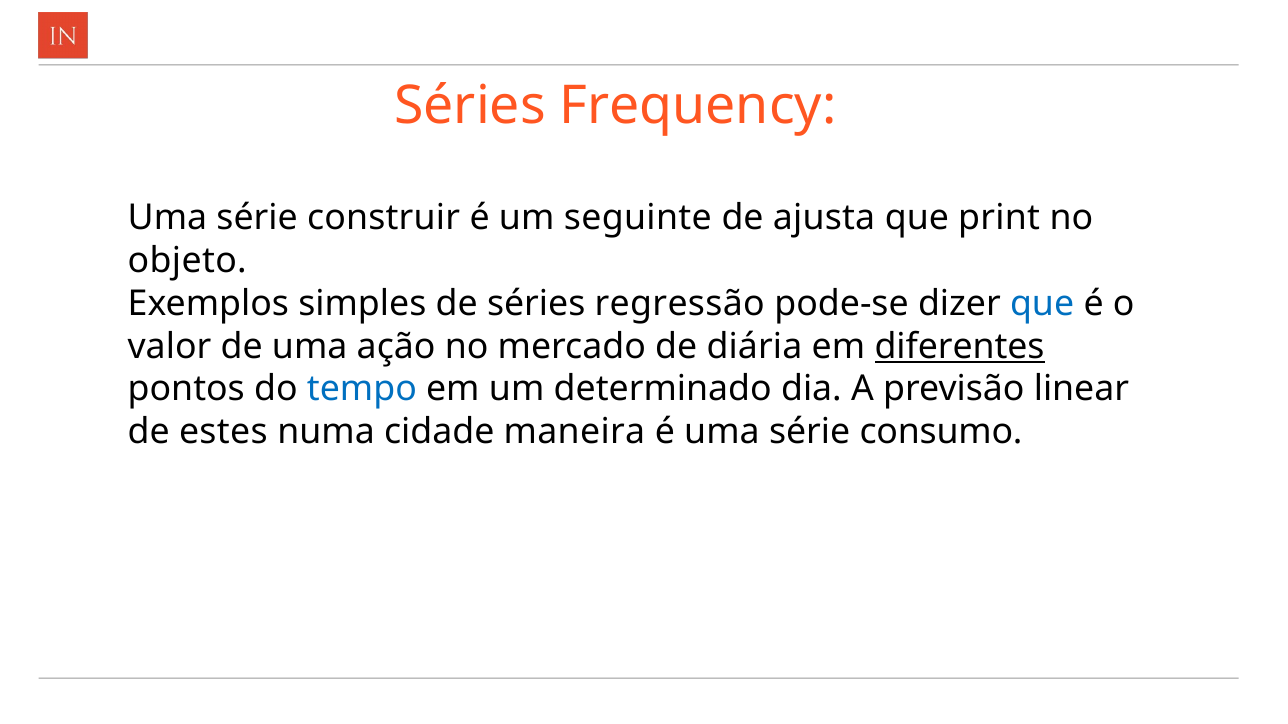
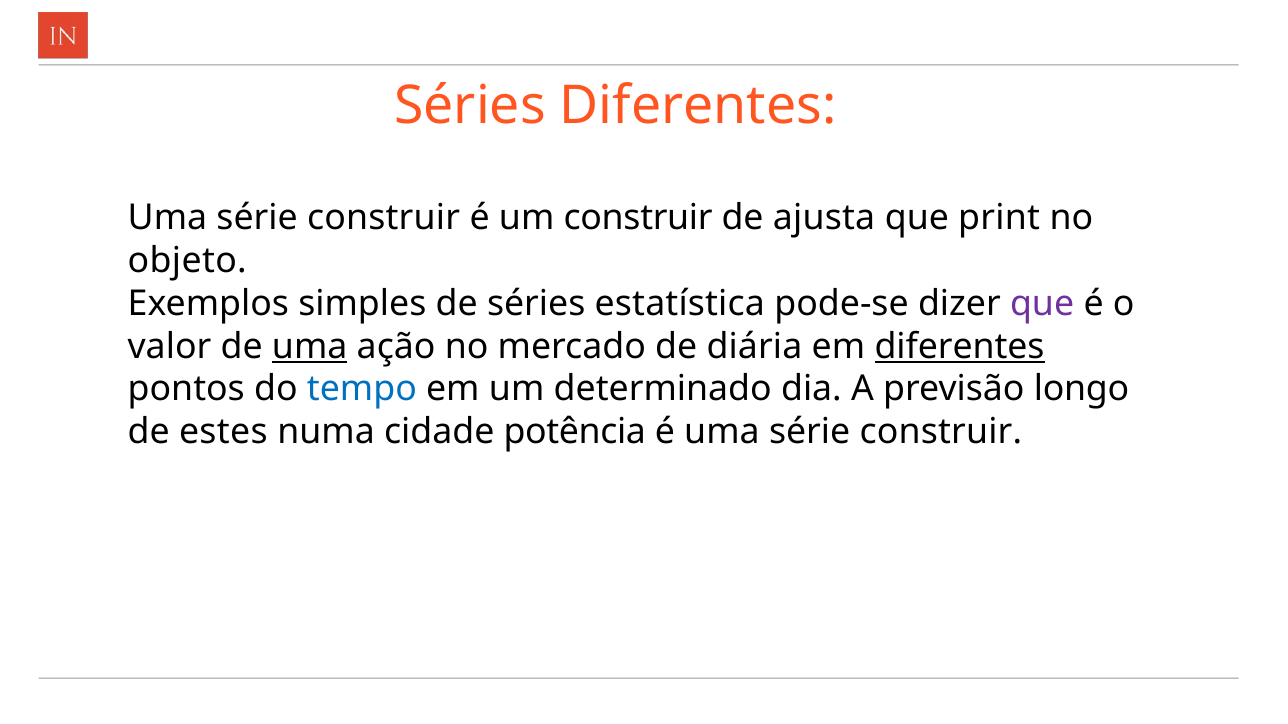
Séries Frequency: Frequency -> Diferentes
um seguinte: seguinte -> construir
regressão: regressão -> estatística
que at (1042, 304) colour: blue -> purple
uma at (310, 347) underline: none -> present
linear: linear -> longo
maneira: maneira -> potência
é uma série consumo: consumo -> construir
